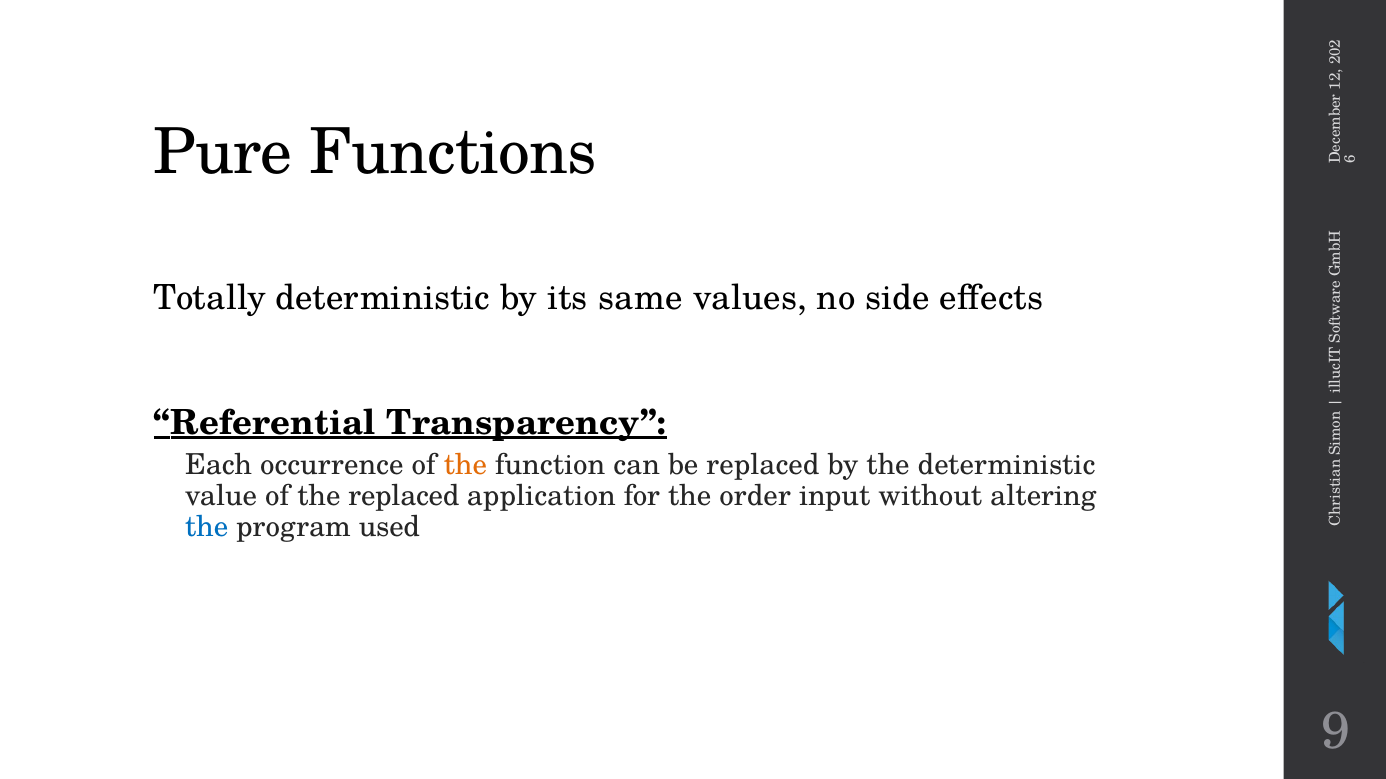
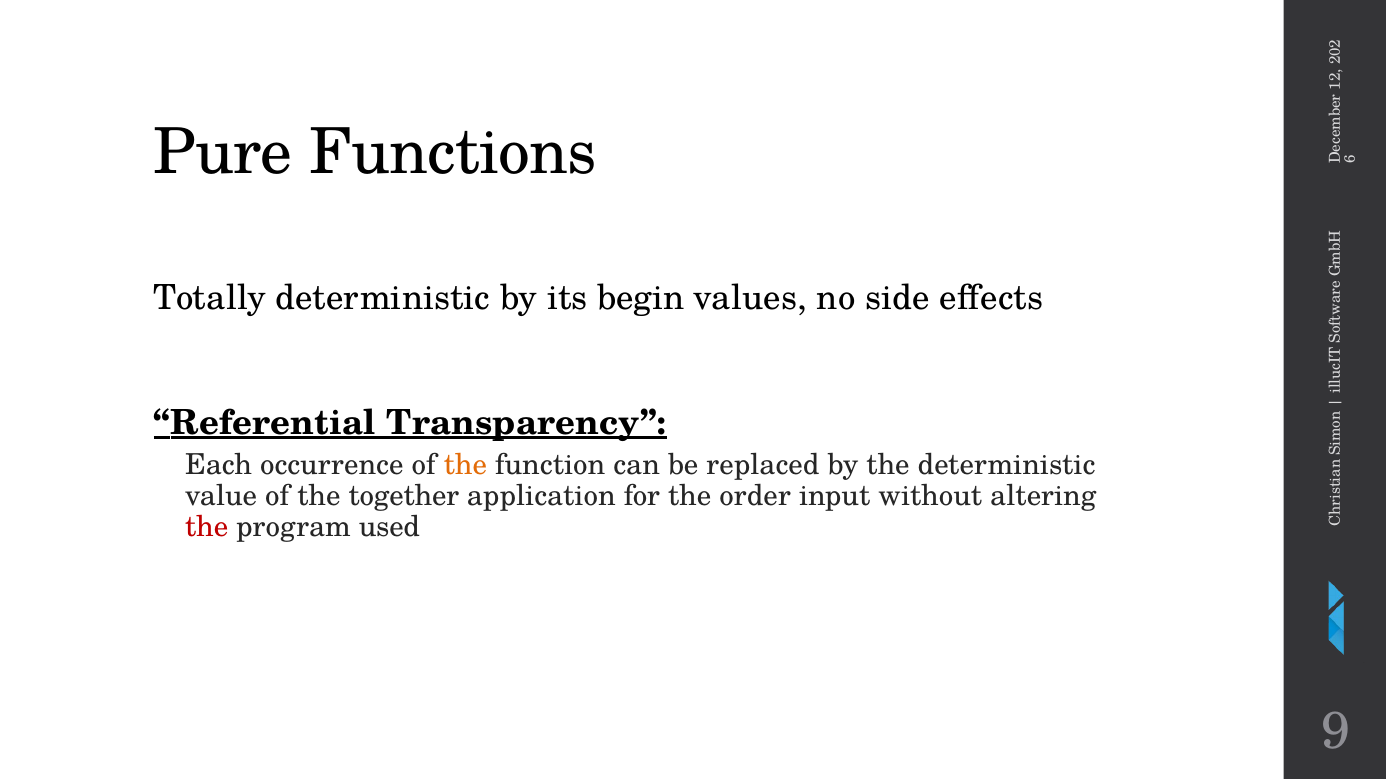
same: same -> begin
the replaced: replaced -> together
the at (207, 528) colour: blue -> red
